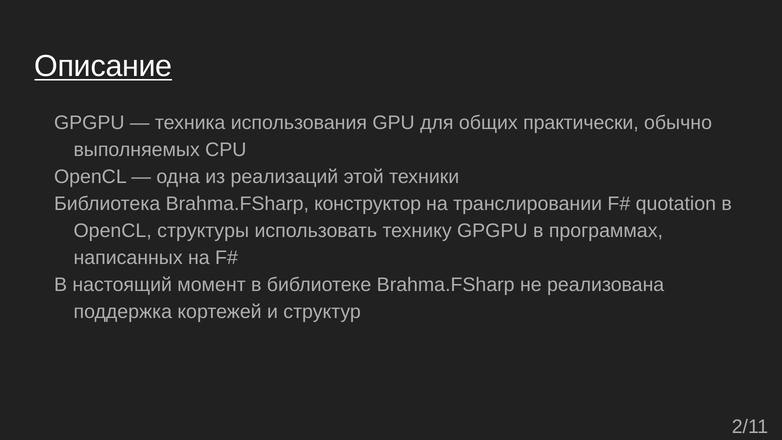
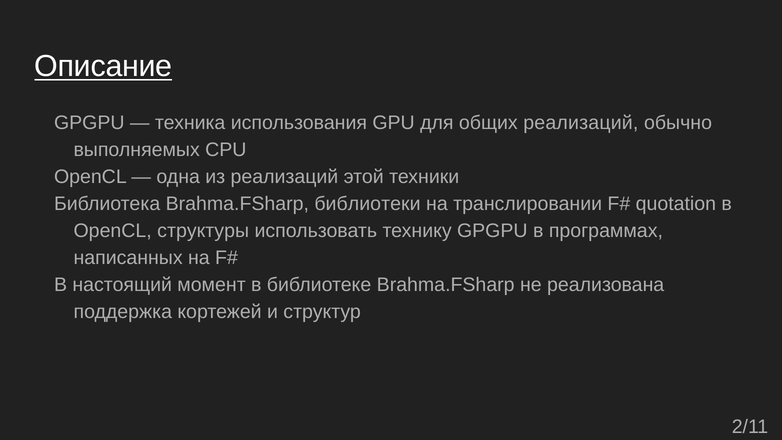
общих практически: практически -> реализаций
конструктор: конструктор -> библиотеки
